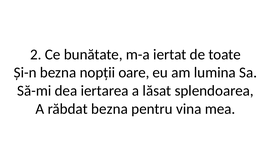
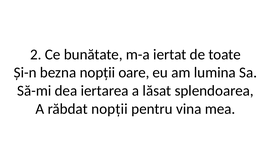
răbdat bezna: bezna -> nopții
